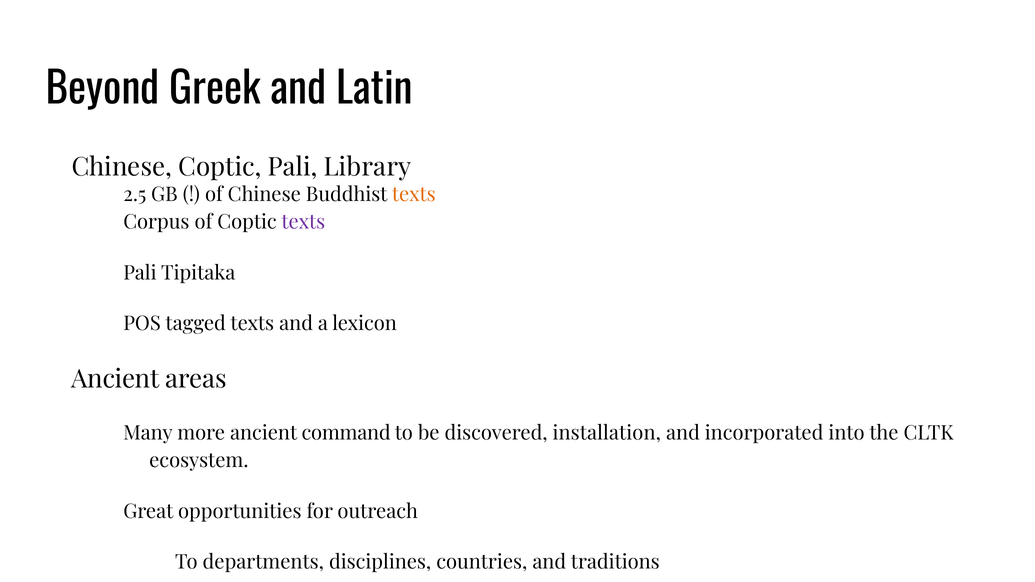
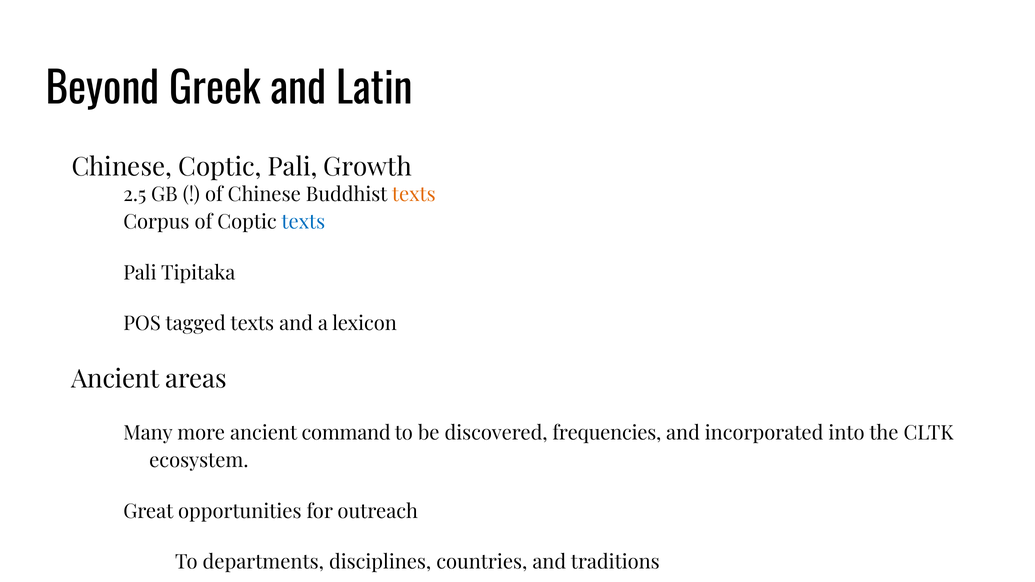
Library: Library -> Growth
texts at (303, 222) colour: purple -> blue
installation: installation -> frequencies
